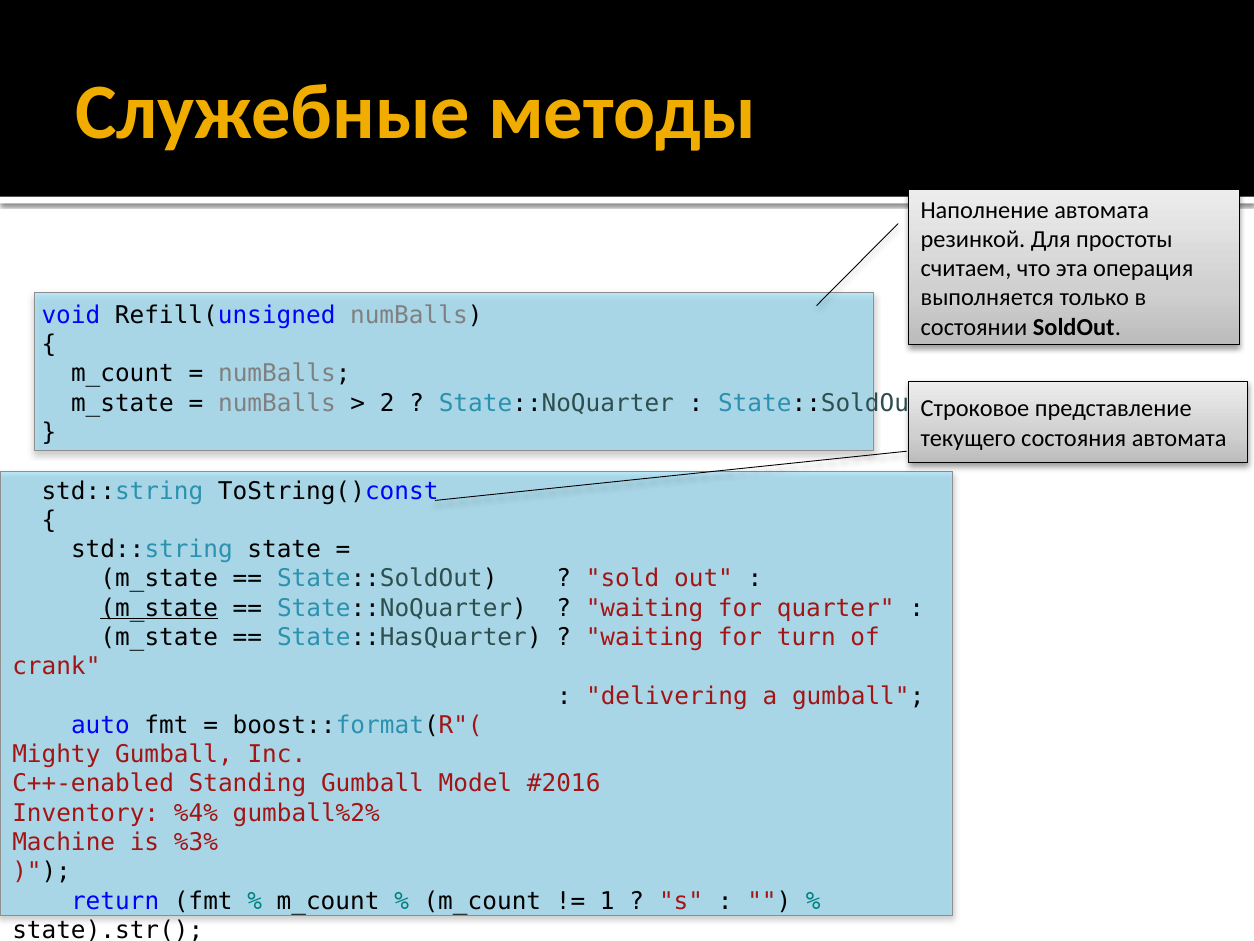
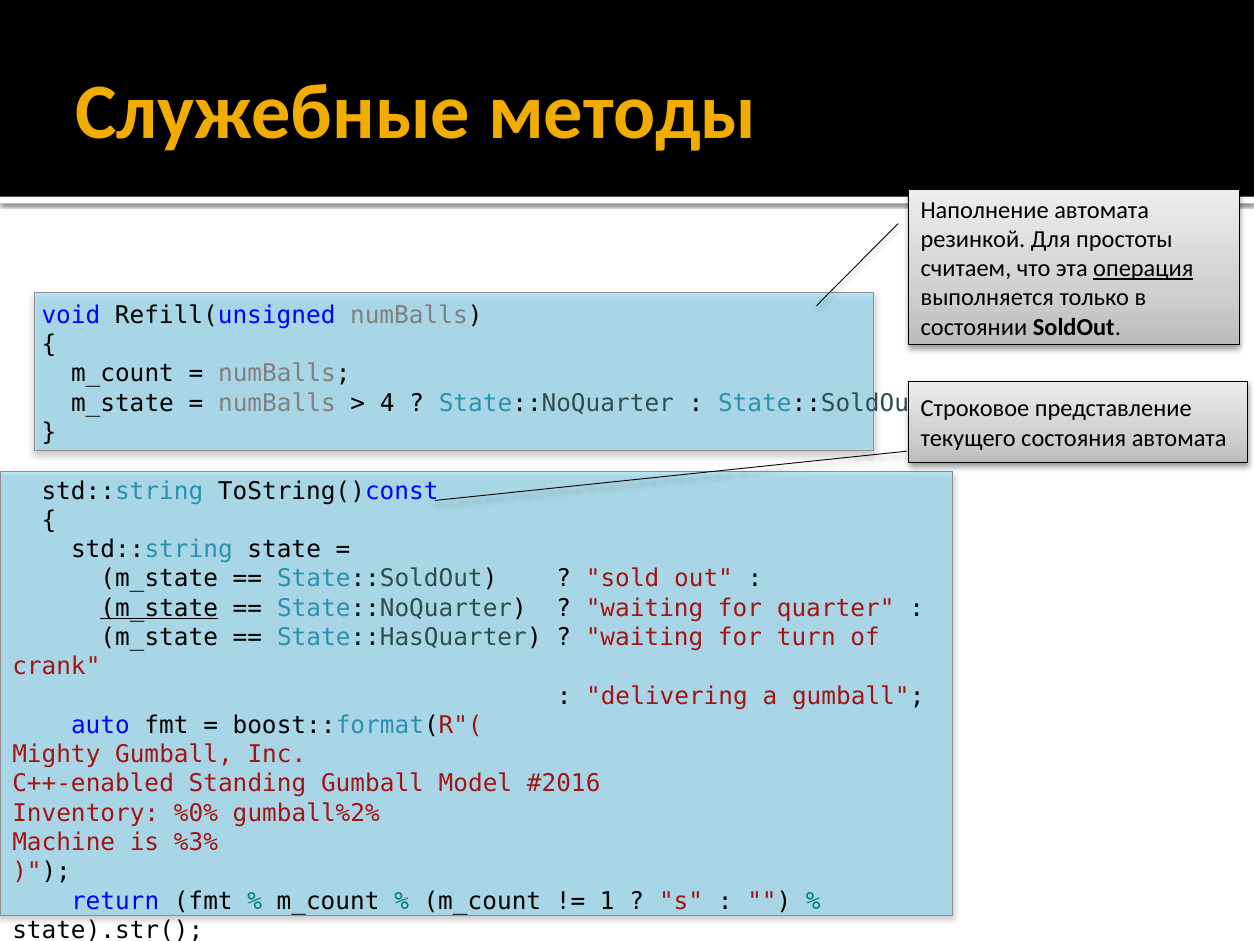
операция underline: none -> present
2: 2 -> 4
%4%: %4% -> %0%
